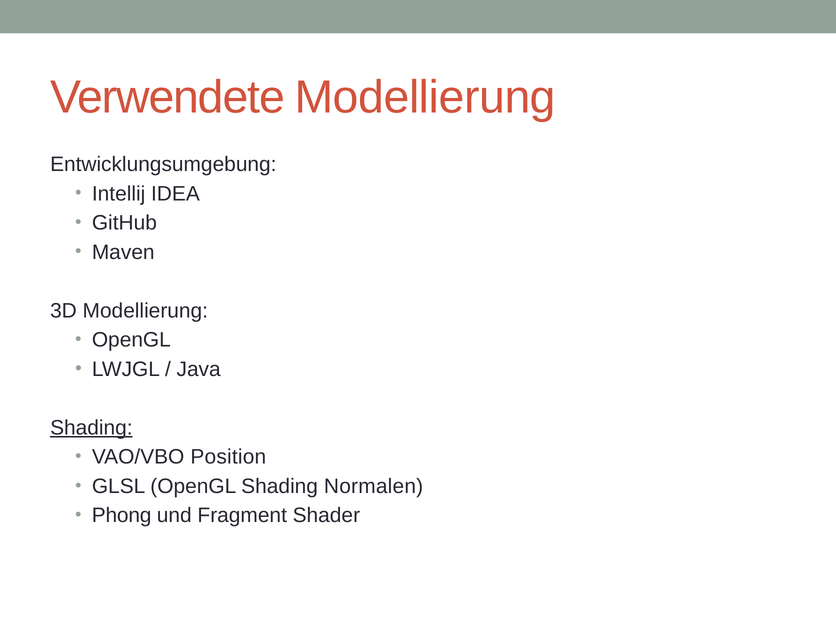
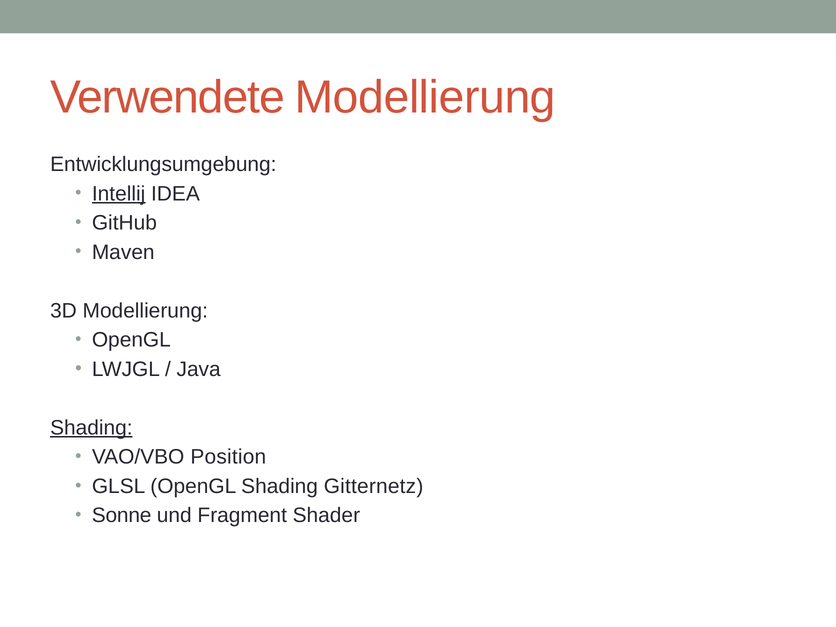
Intellij underline: none -> present
Normalen: Normalen -> Gitternetz
Phong: Phong -> Sonne
